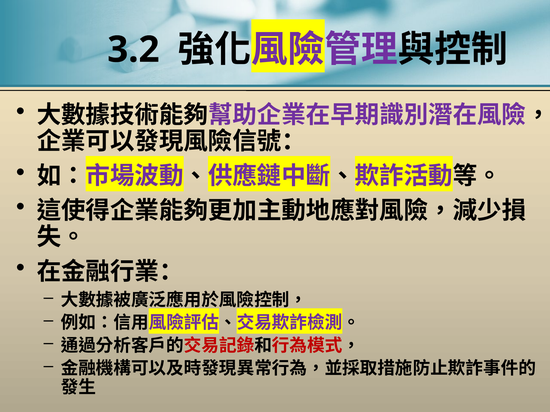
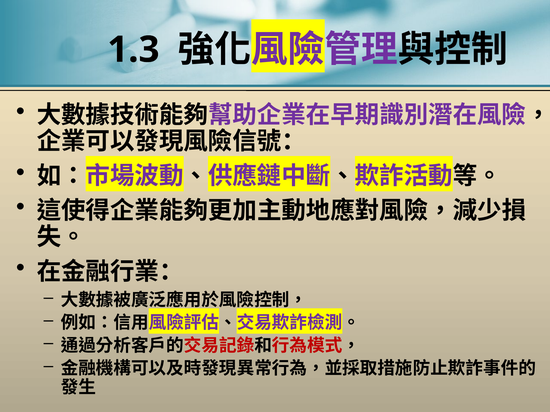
3.2: 3.2 -> 1.3
